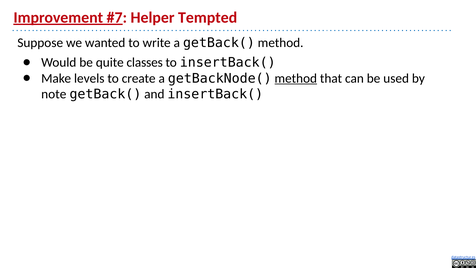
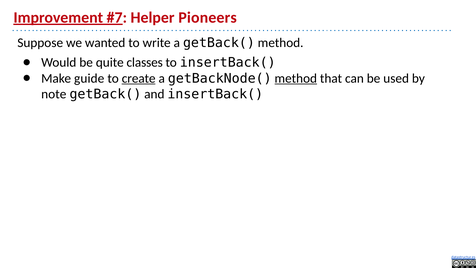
Tempted: Tempted -> Pioneers
levels: levels -> guide
create underline: none -> present
